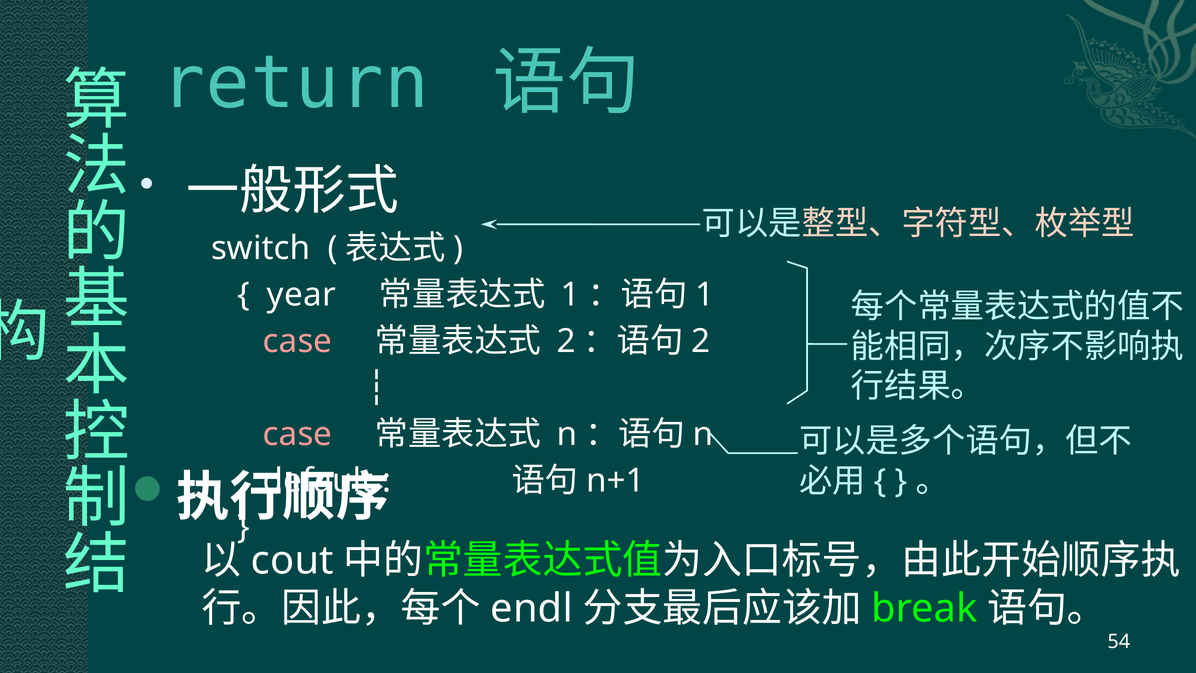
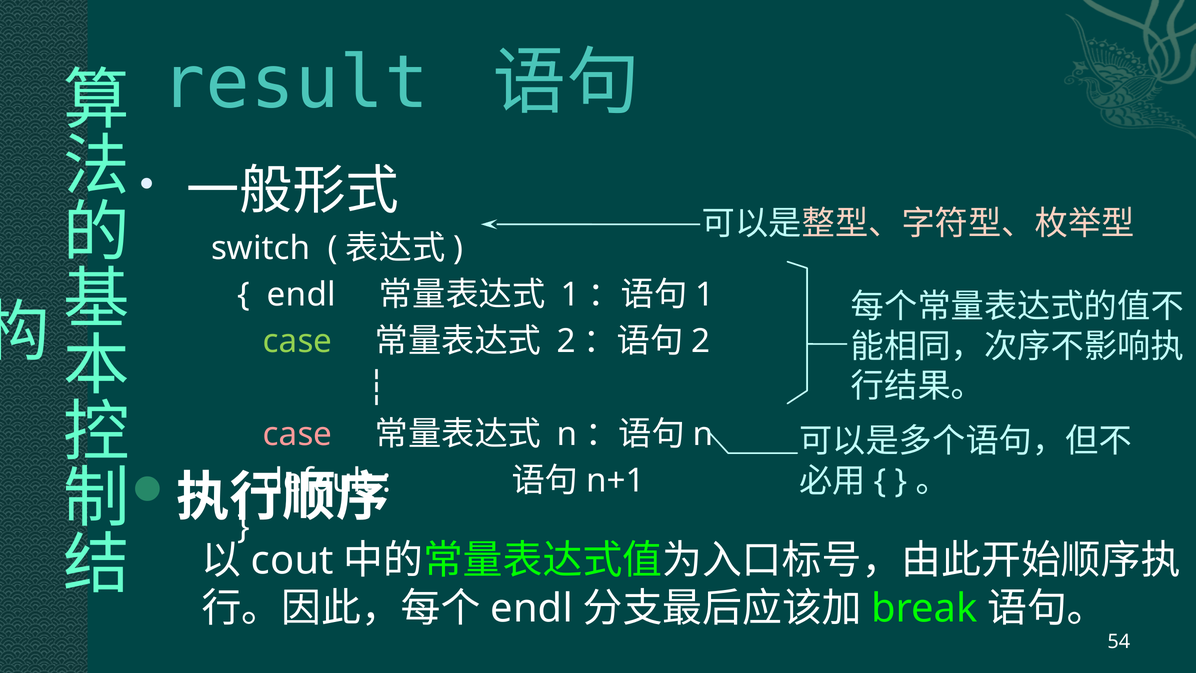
return: return -> result
year at (301, 295): year -> endl
case at (298, 341) colour: pink -> light green
